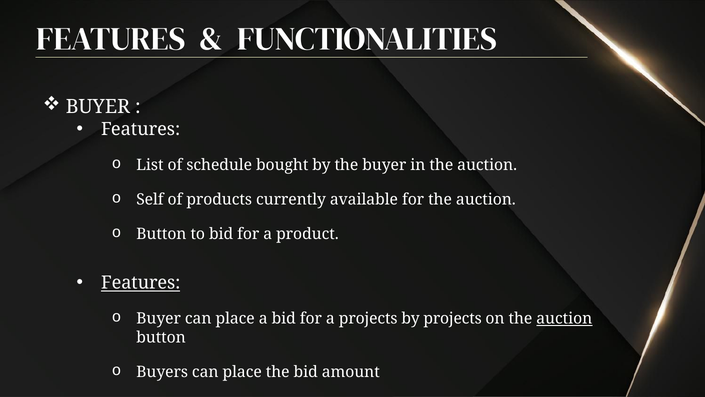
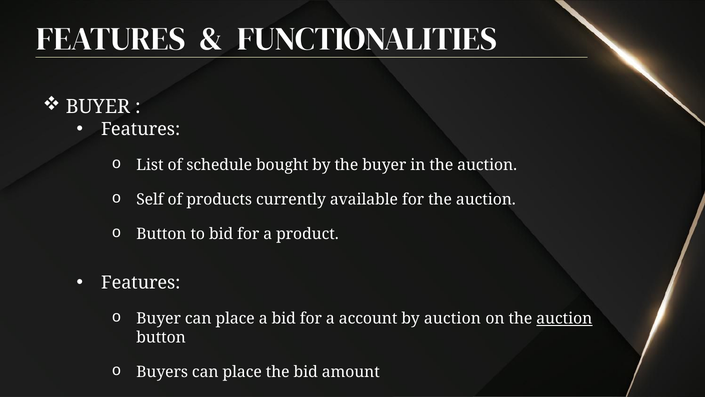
Features at (141, 283) underline: present -> none
a projects: projects -> account
by projects: projects -> auction
